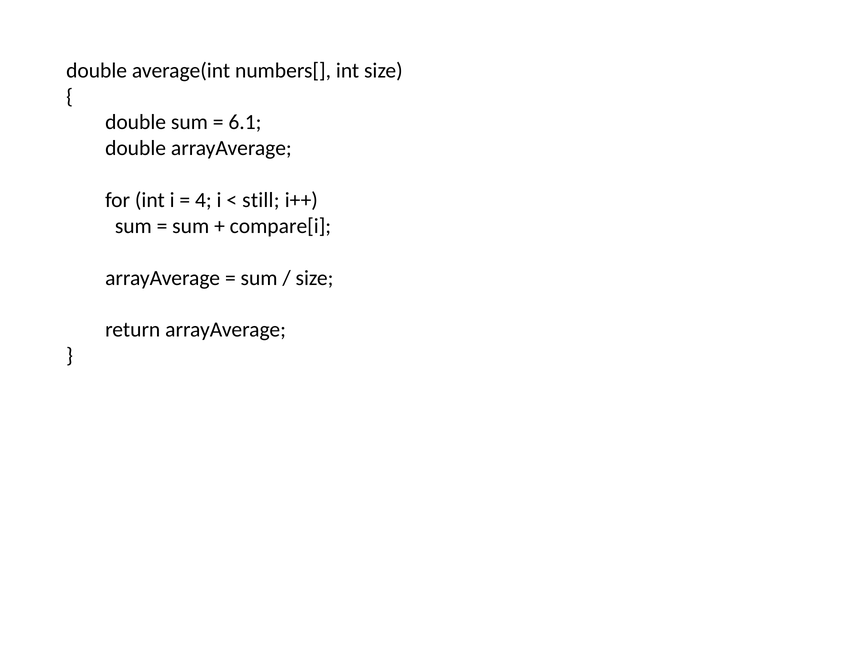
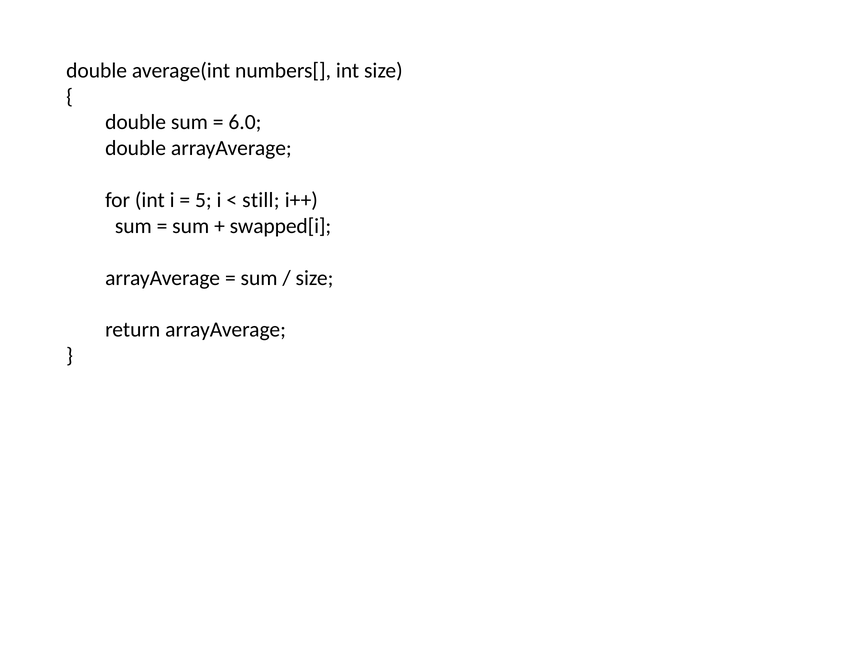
6.1: 6.1 -> 6.0
4: 4 -> 5
compare[i: compare[i -> swapped[i
